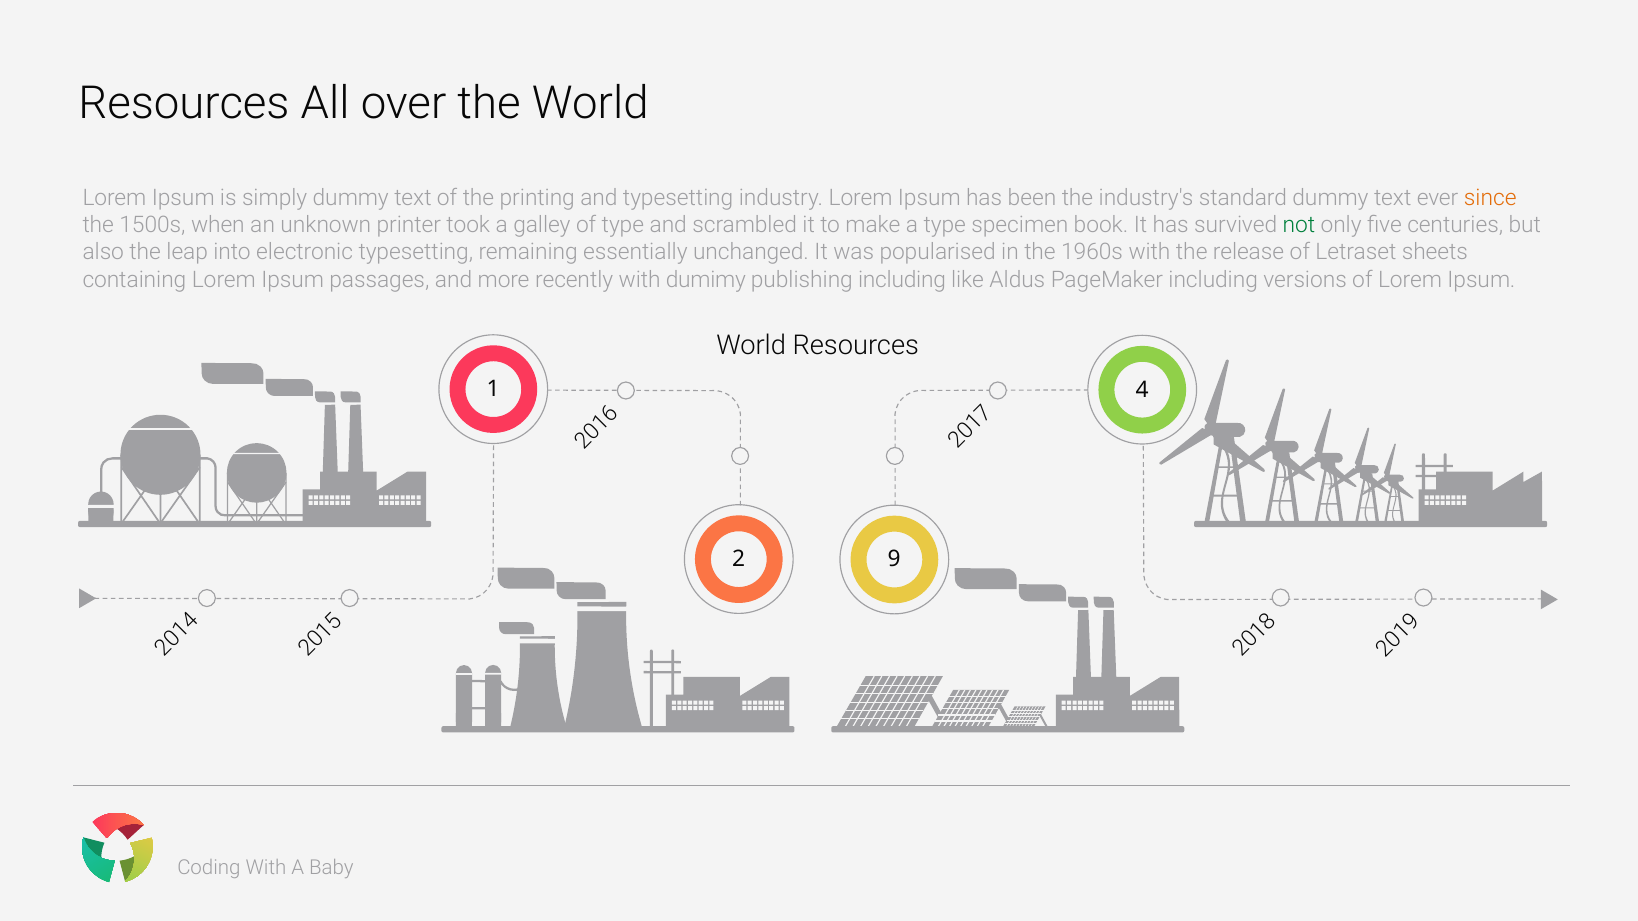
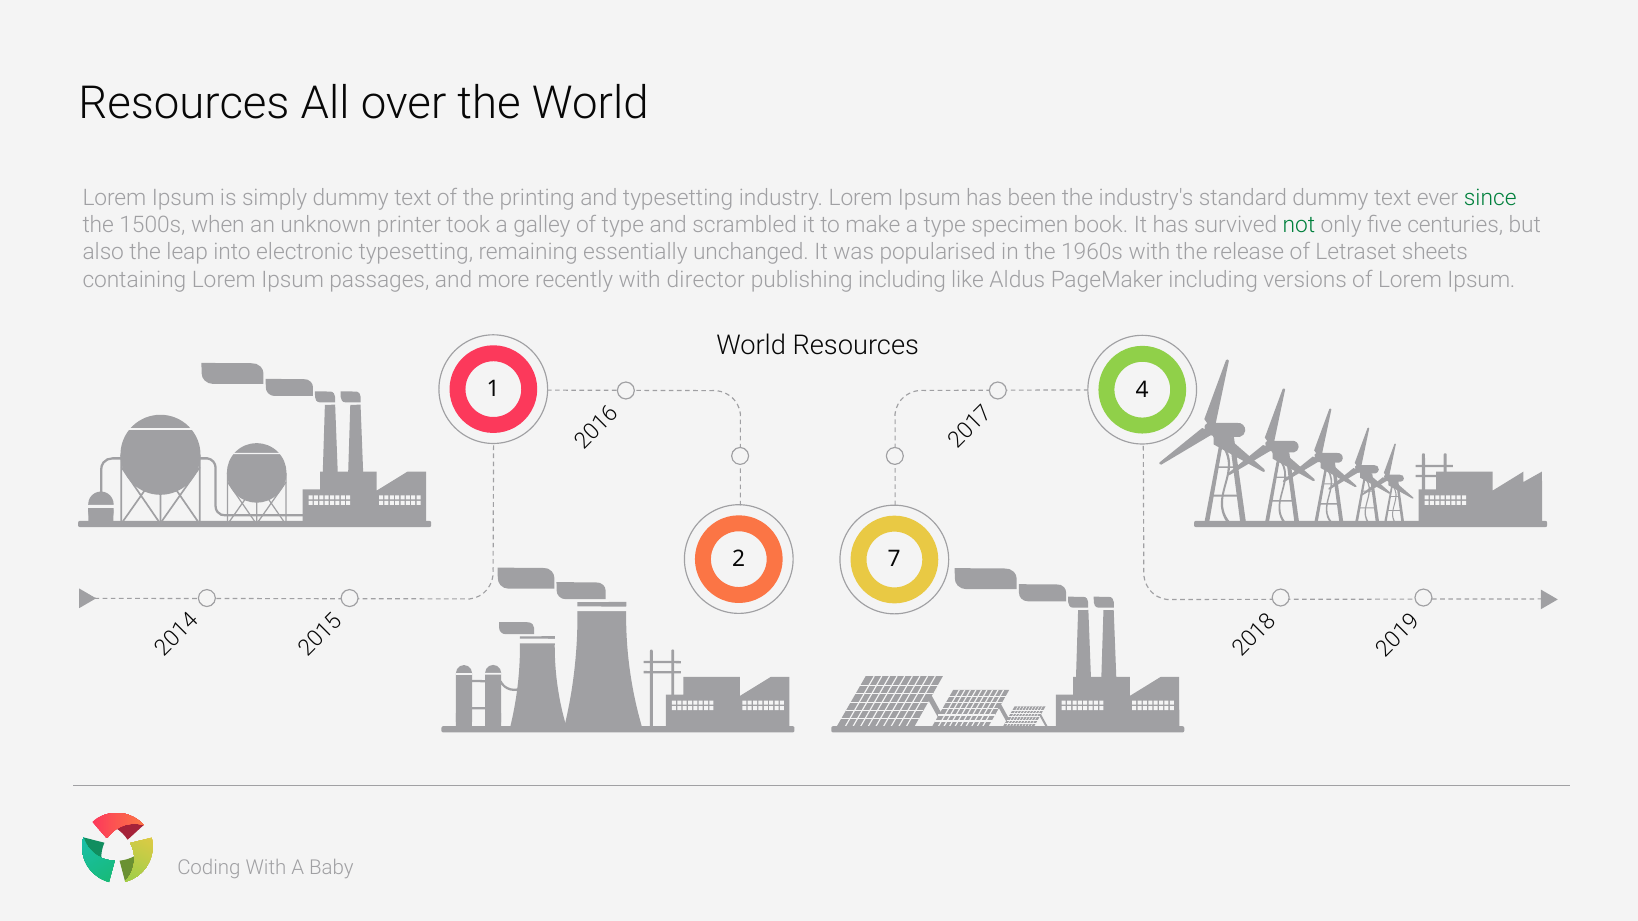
since colour: orange -> green
dumimy: dumimy -> director
2 9: 9 -> 7
